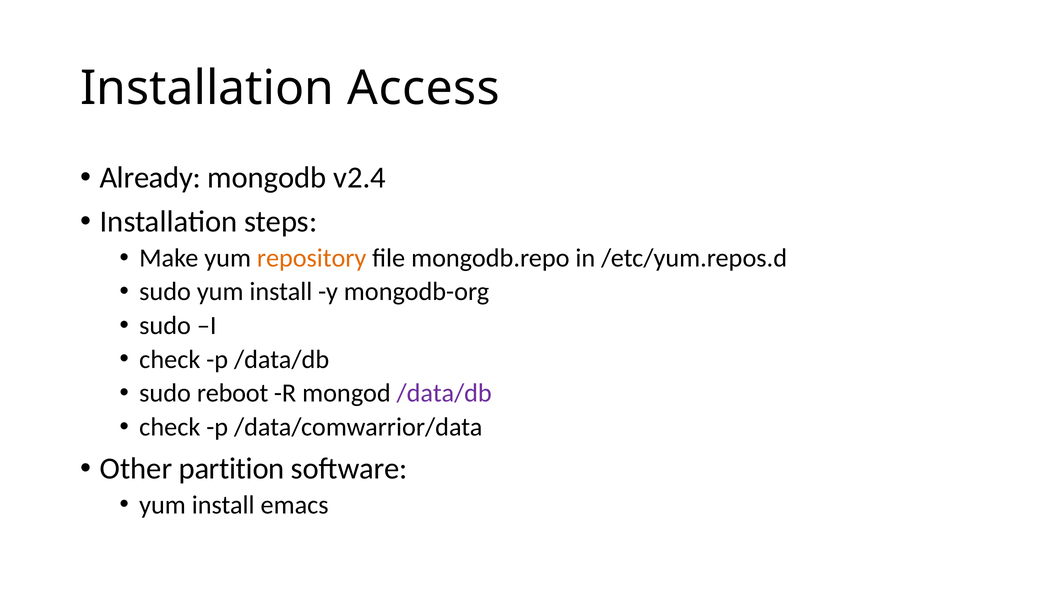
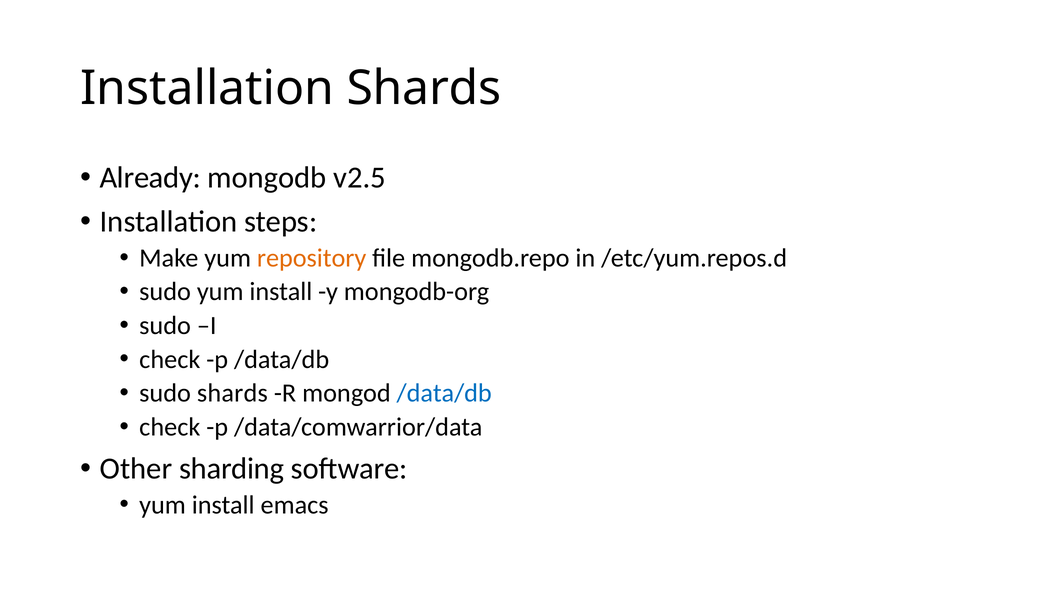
Installation Access: Access -> Shards
v2.4: v2.4 -> v2.5
sudo reboot: reboot -> shards
/data/db at (444, 393) colour: purple -> blue
partition: partition -> sharding
